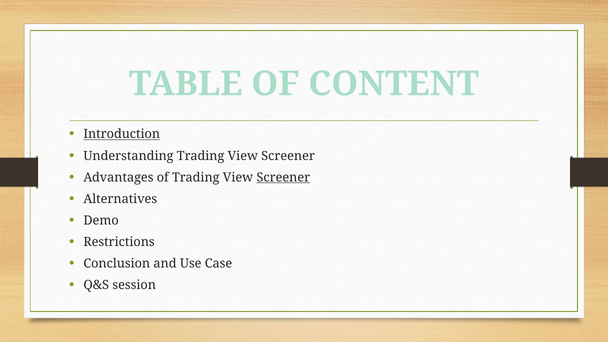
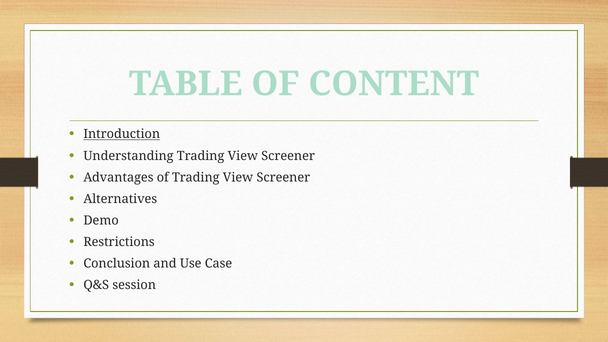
Screener at (283, 177) underline: present -> none
